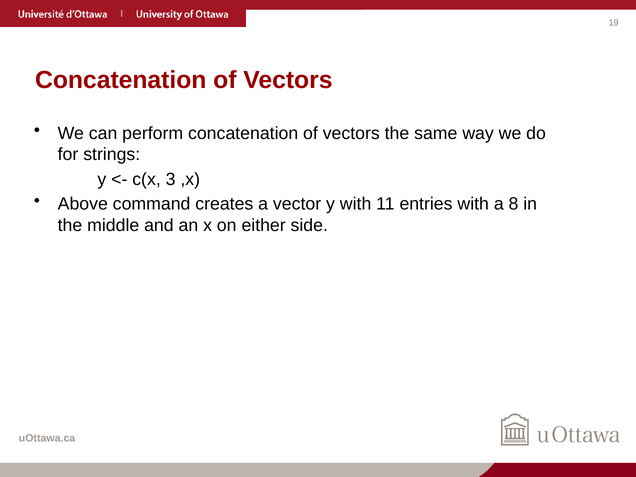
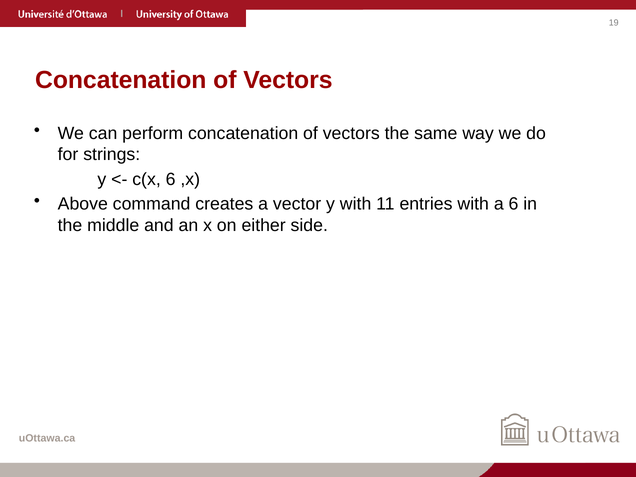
c(x 3: 3 -> 6
a 8: 8 -> 6
